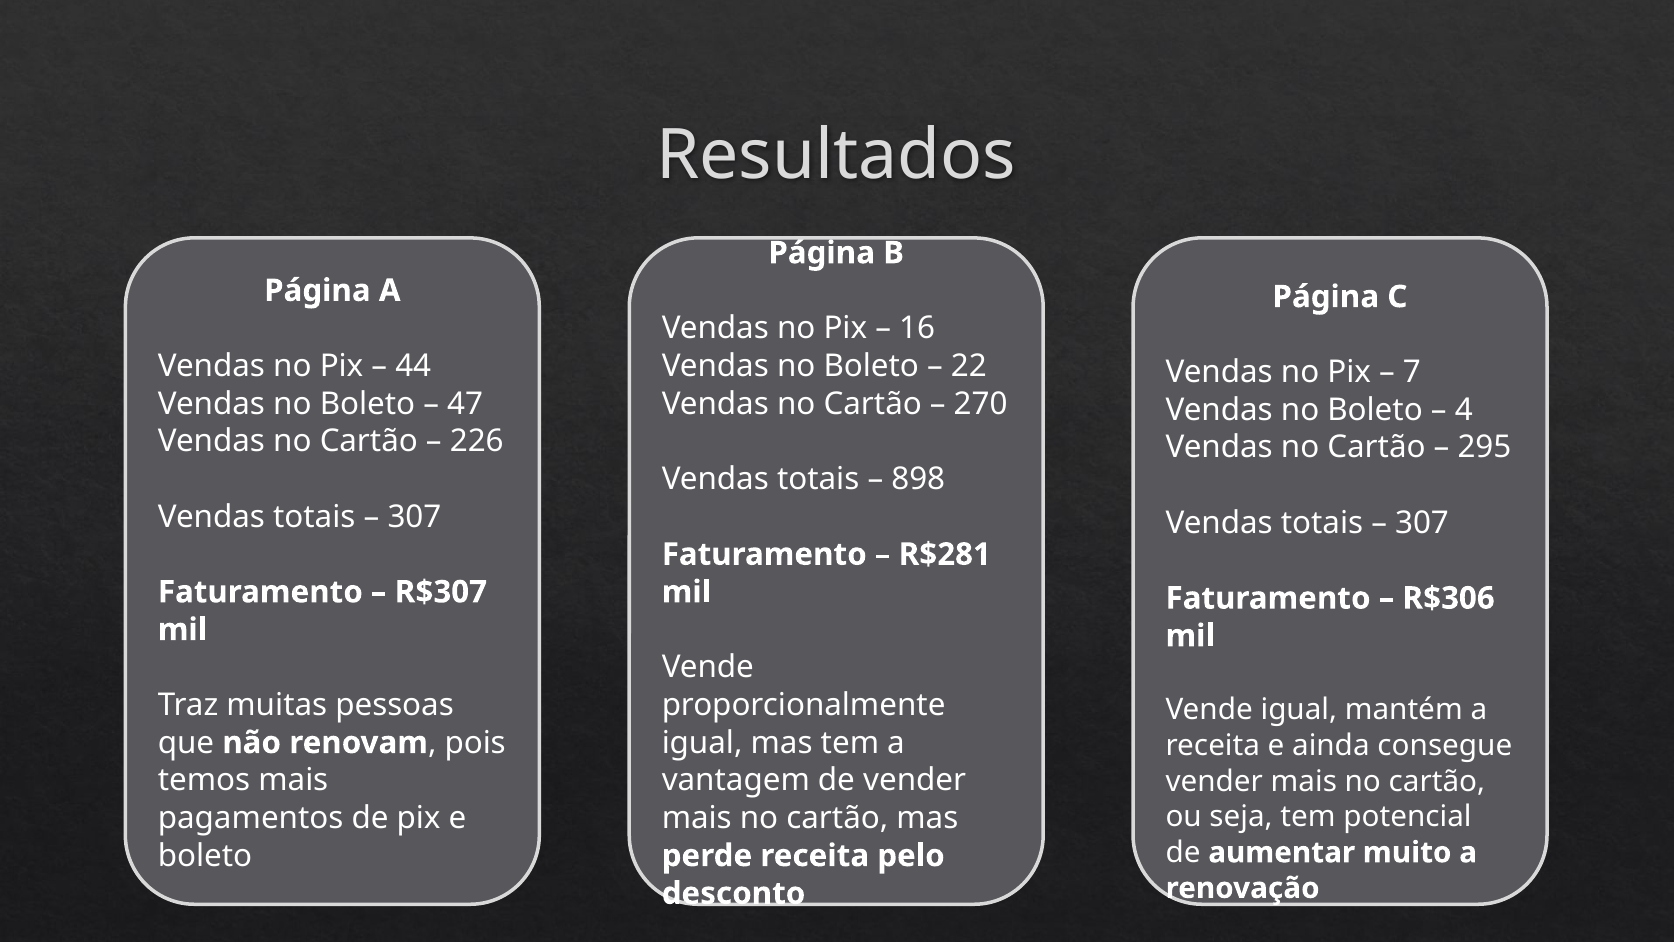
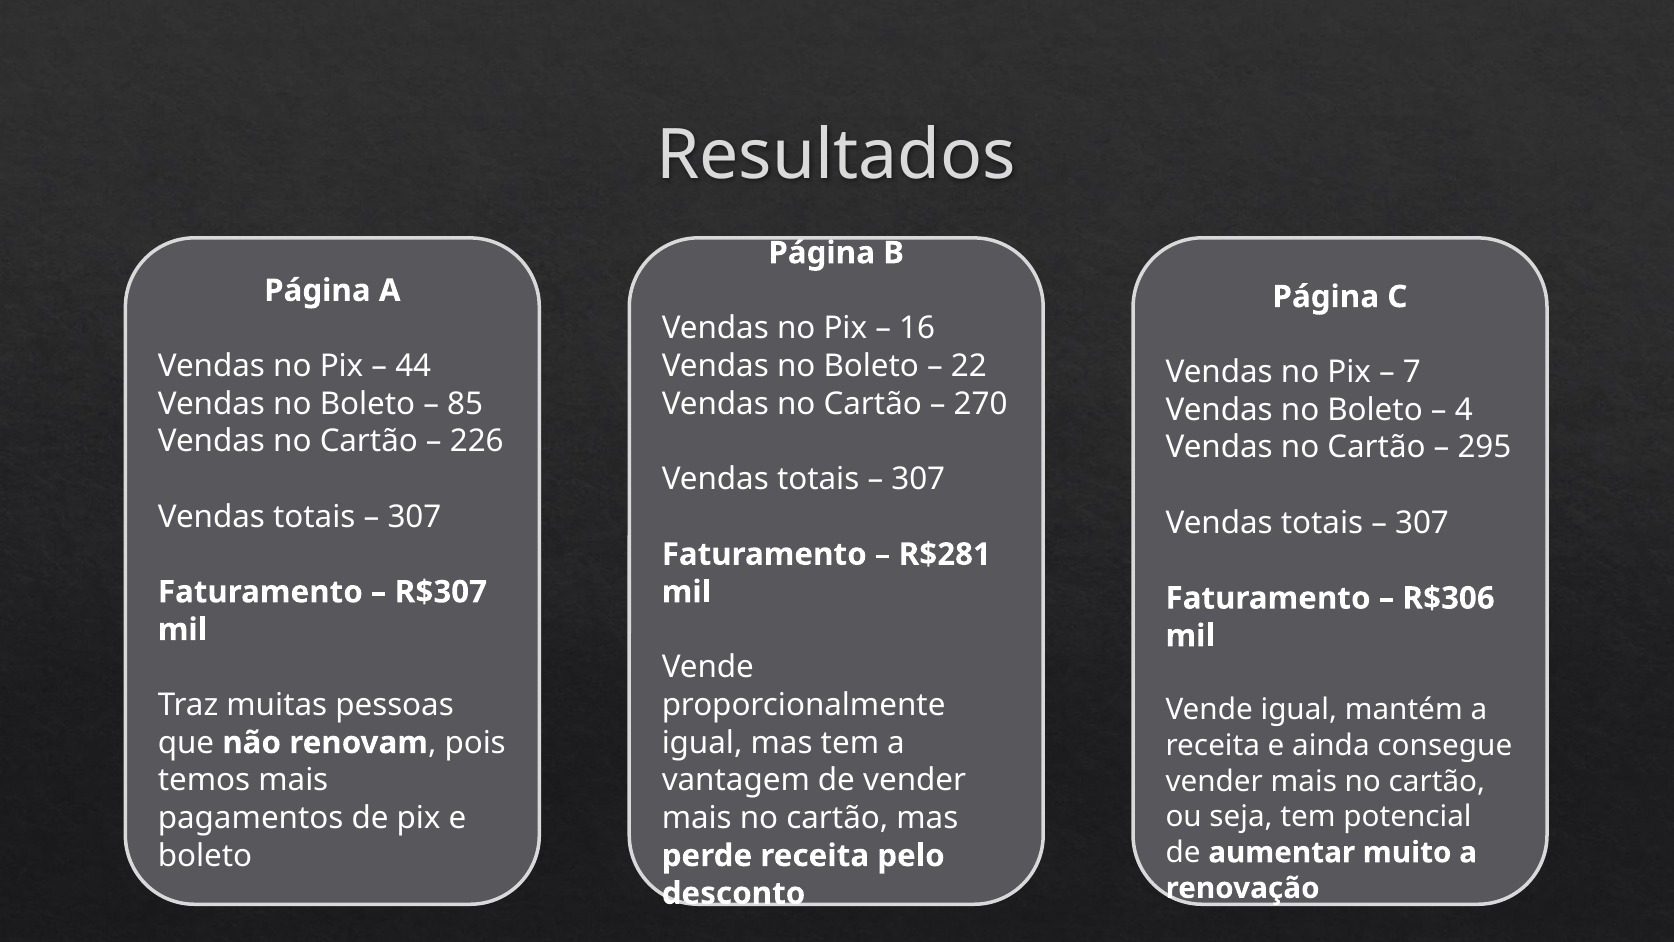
47: 47 -> 85
898 at (918, 479): 898 -> 307
